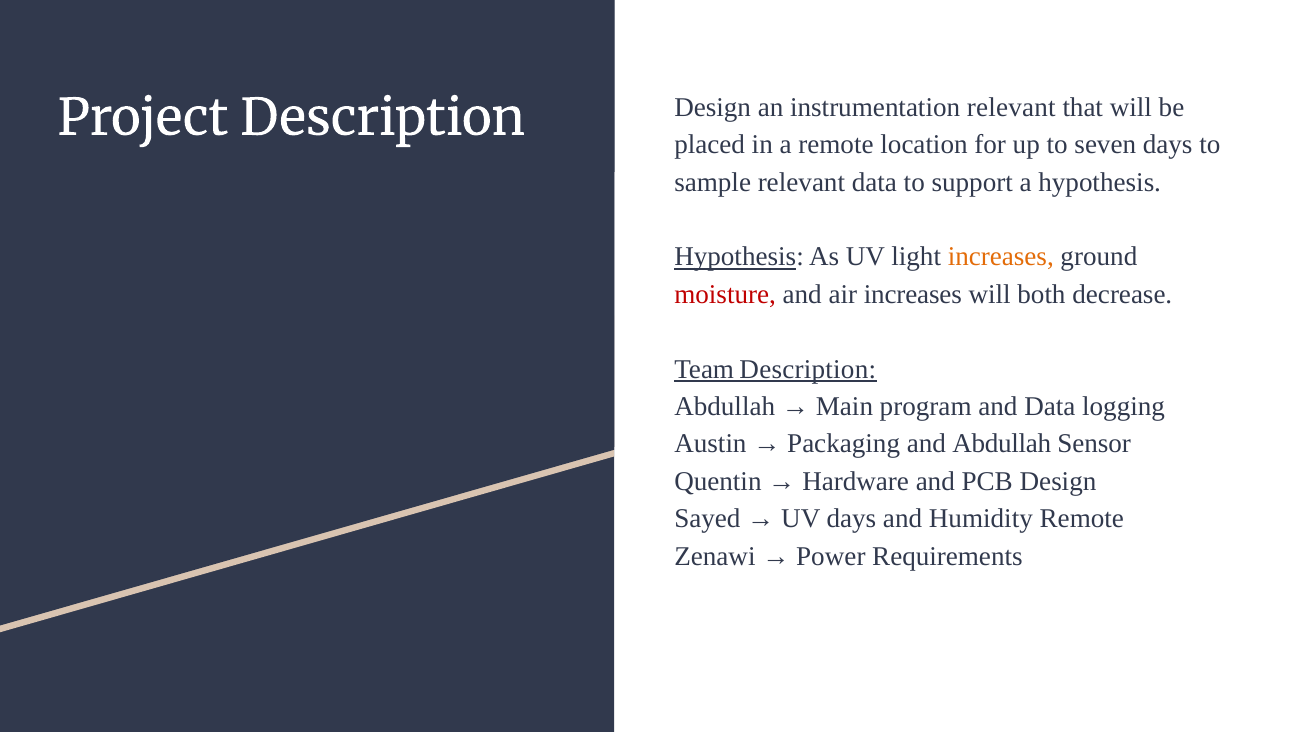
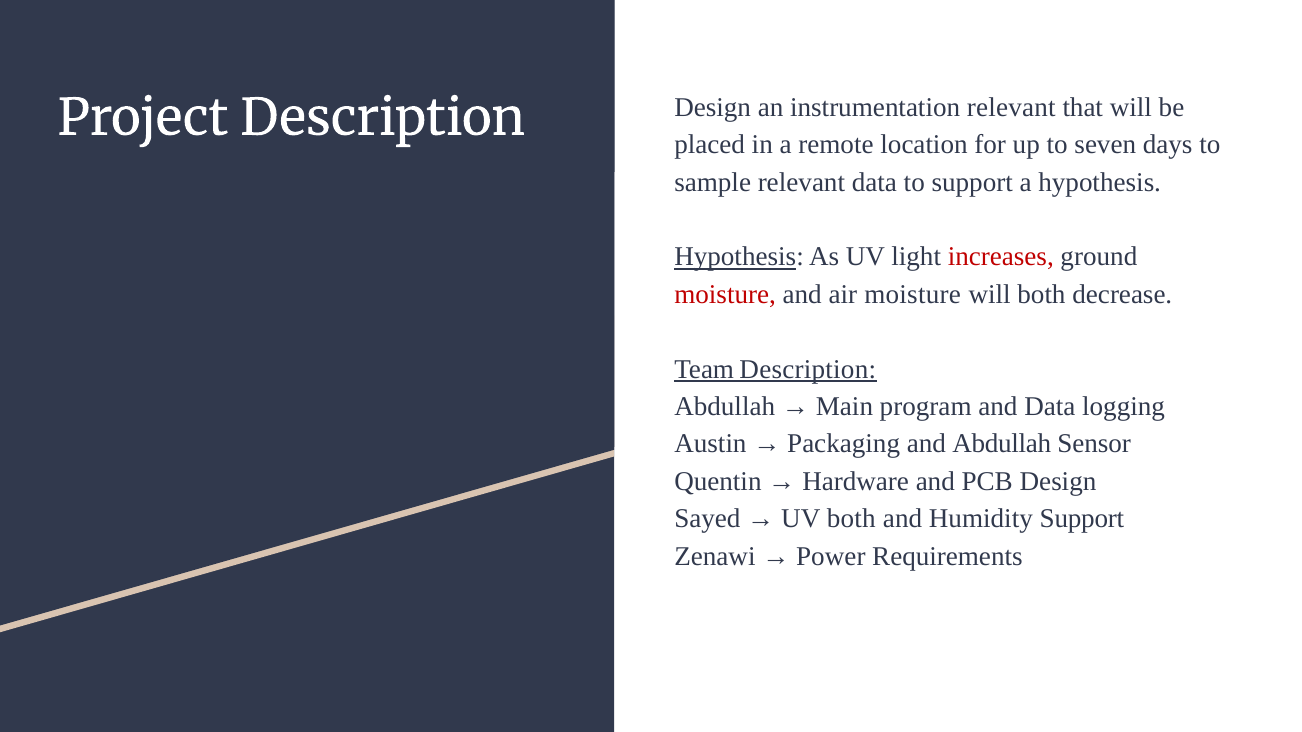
increases at (1001, 257) colour: orange -> red
air increases: increases -> moisture
UV days: days -> both
Humidity Remote: Remote -> Support
